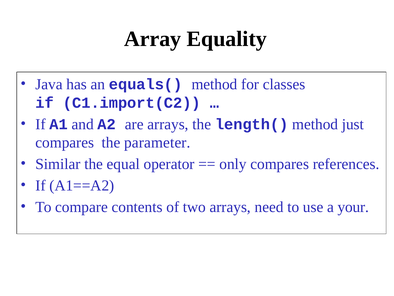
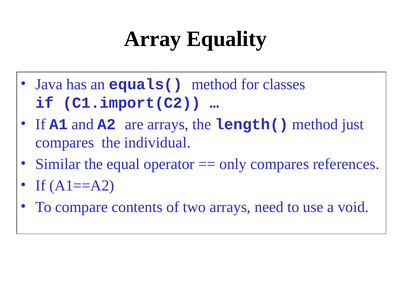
parameter: parameter -> individual
your: your -> void
